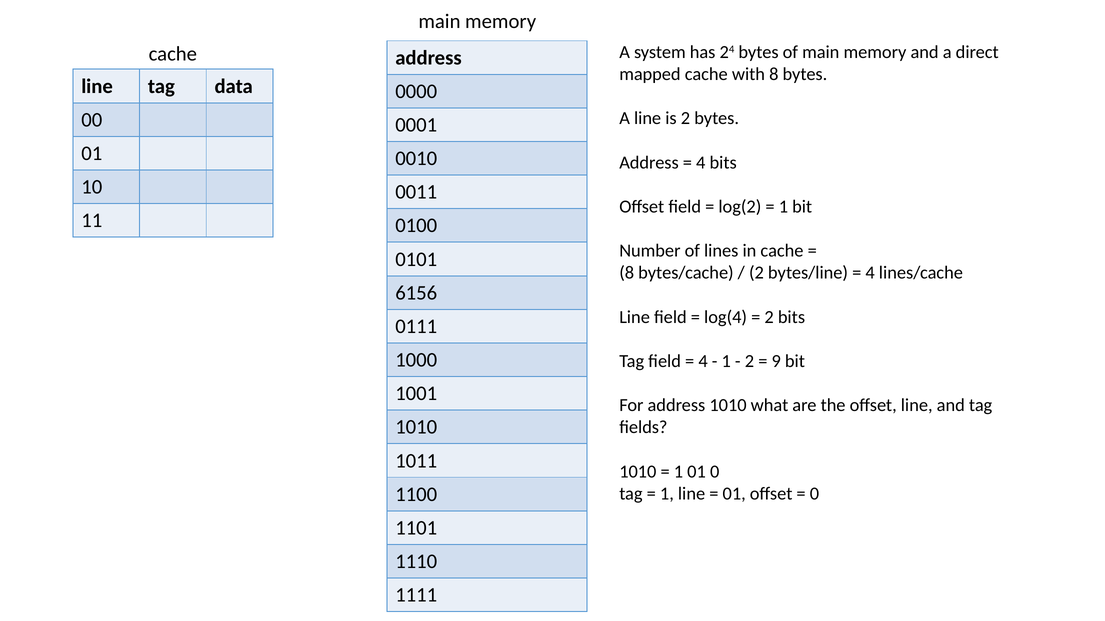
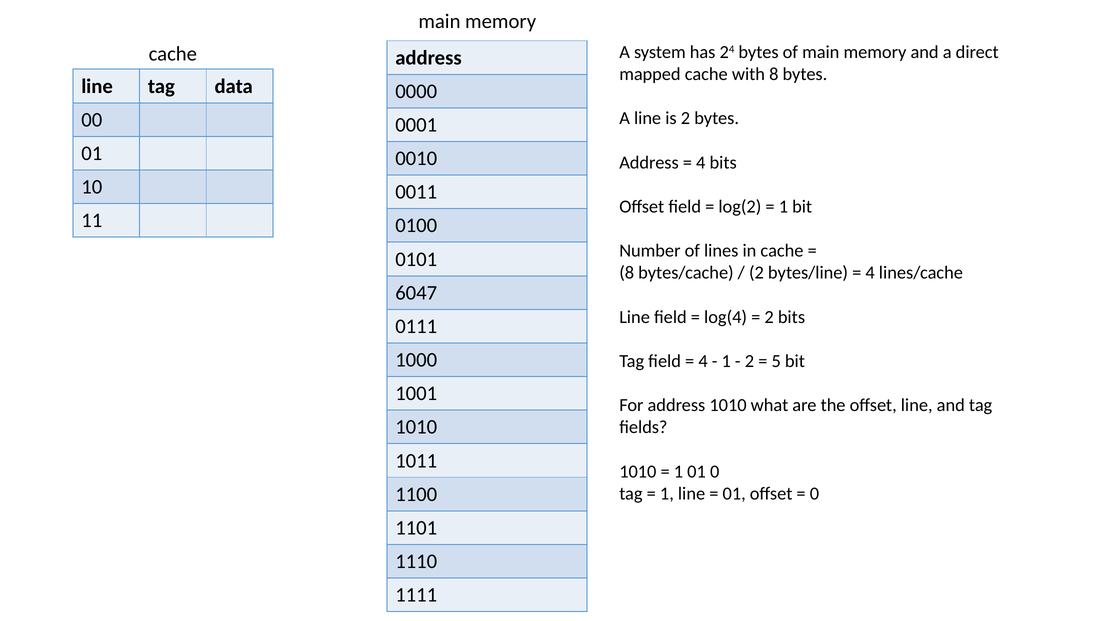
6156: 6156 -> 6047
9: 9 -> 5
